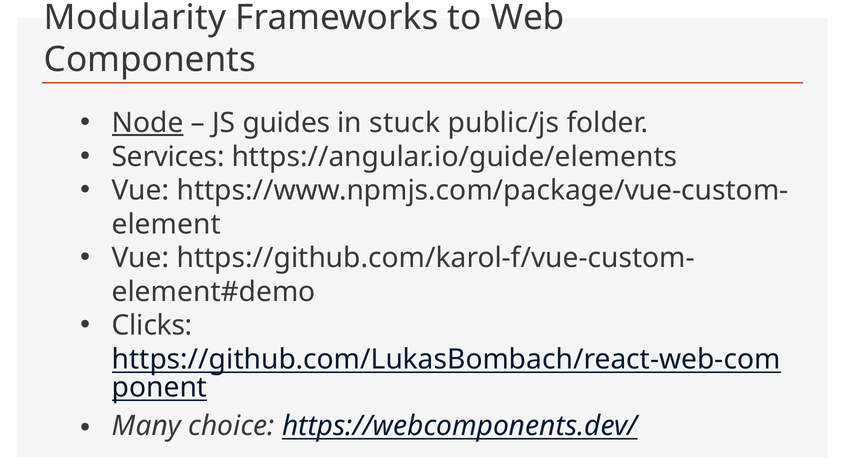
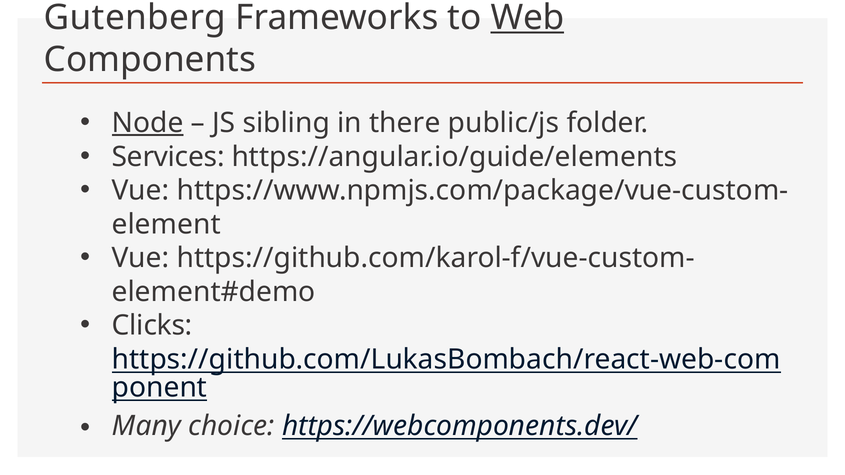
Modularity: Modularity -> Gutenberg
Web underline: none -> present
guides: guides -> sibling
stuck: stuck -> there
